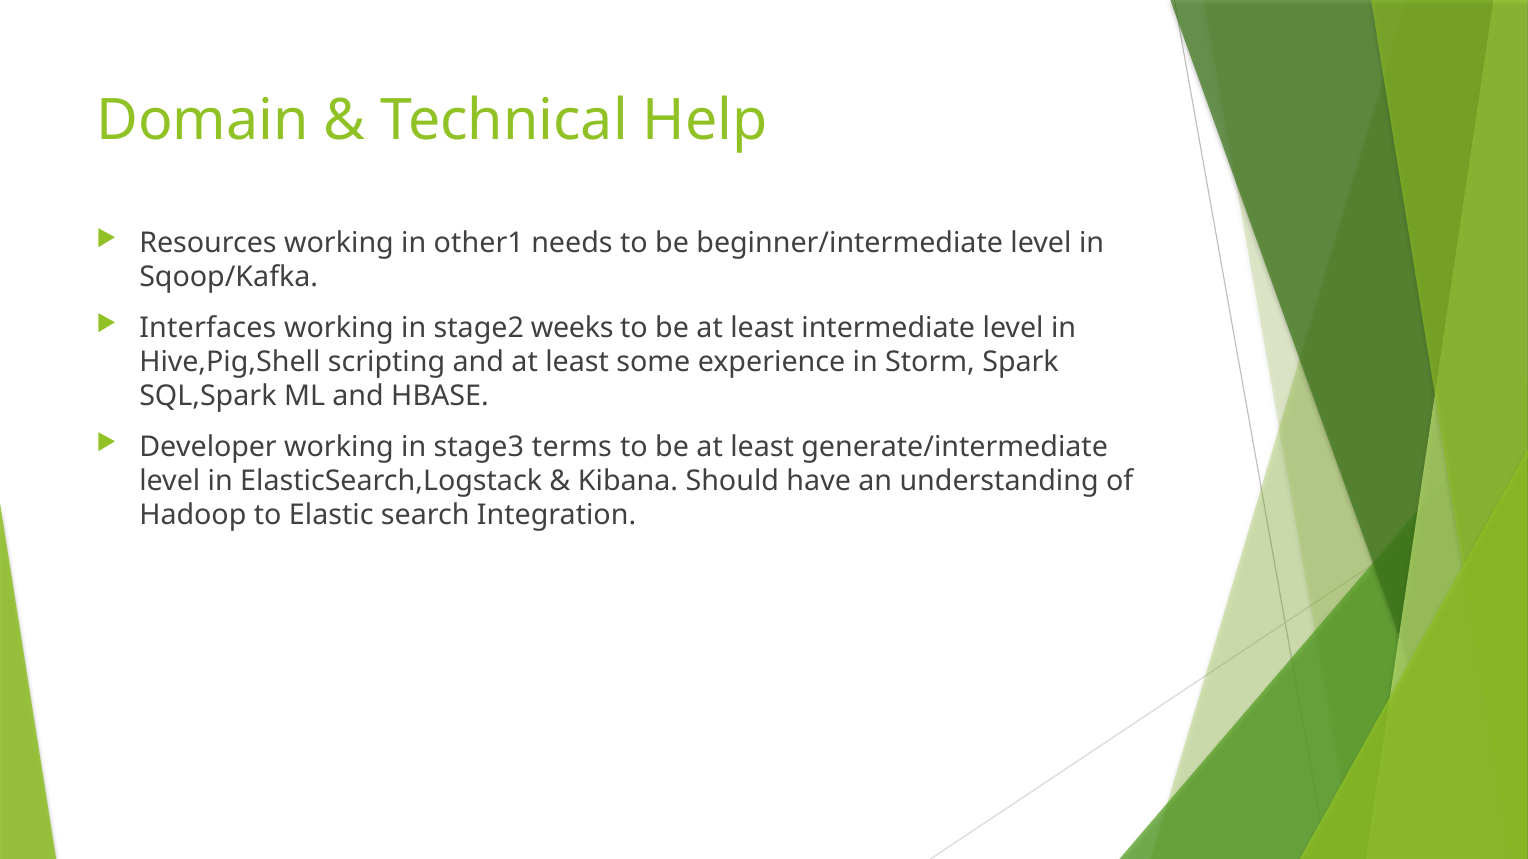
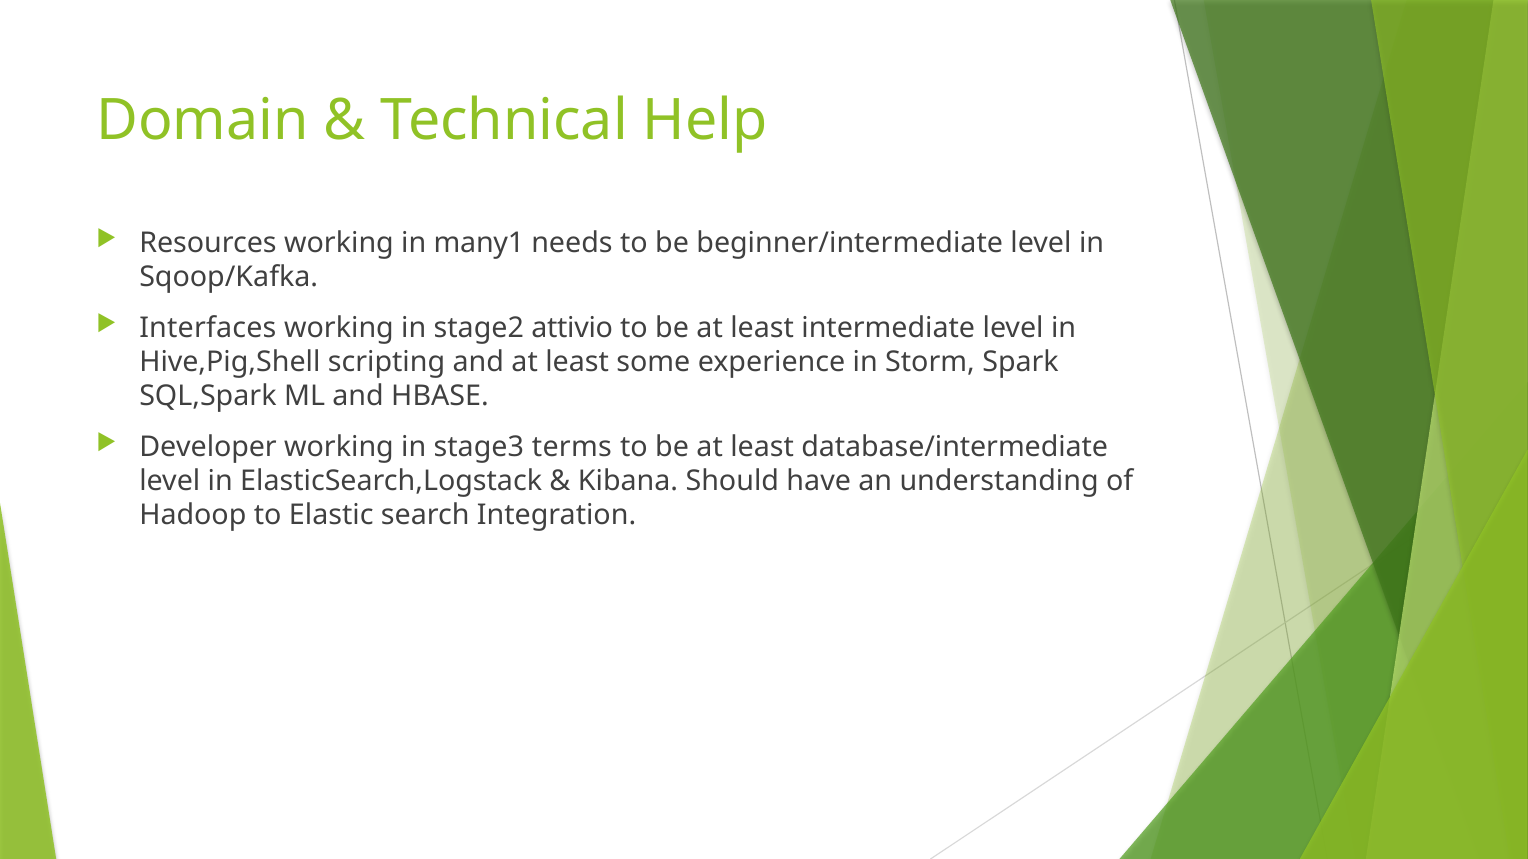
other1: other1 -> many1
weeks: weeks -> attivio
generate/intermediate: generate/intermediate -> database/intermediate
